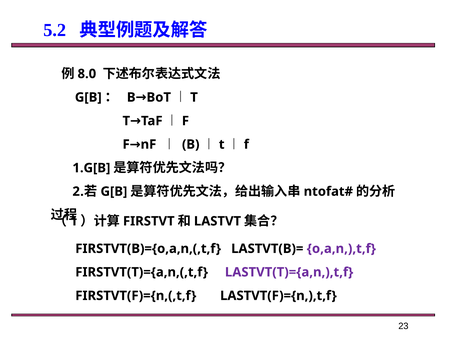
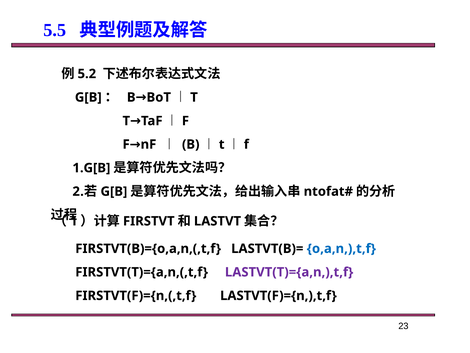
5.2: 5.2 -> 5.5
8.0: 8.0 -> 5.2
o,a,n,),t,f colour: purple -> blue
